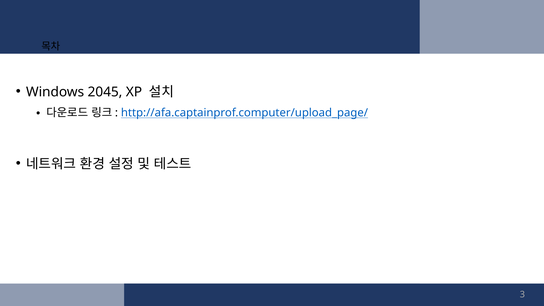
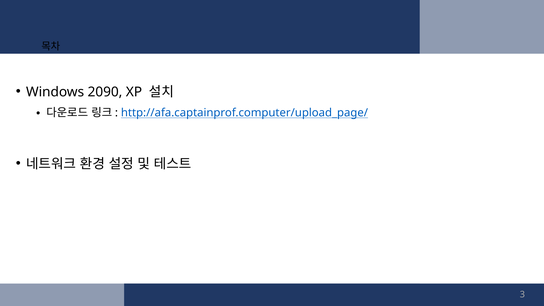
2045: 2045 -> 2090
